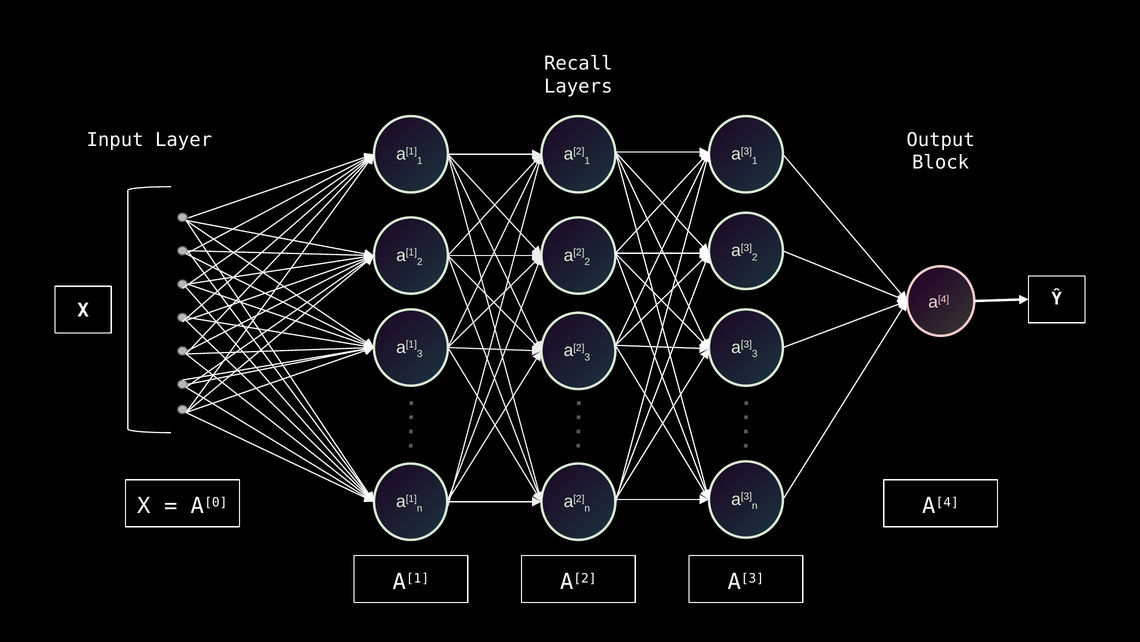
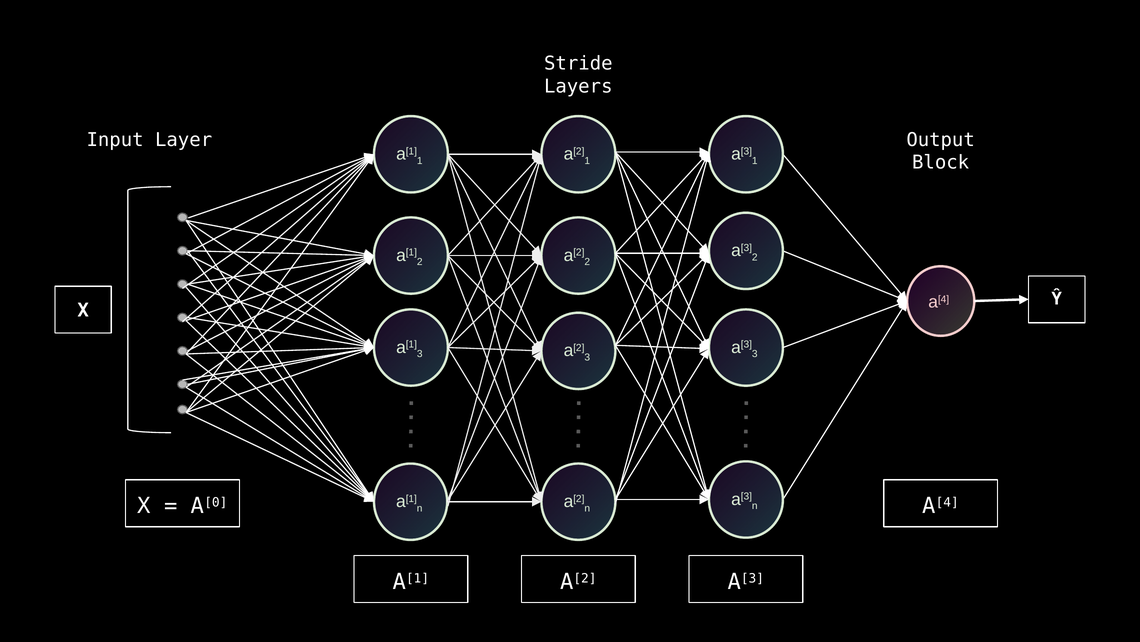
Recall: Recall -> Stride
